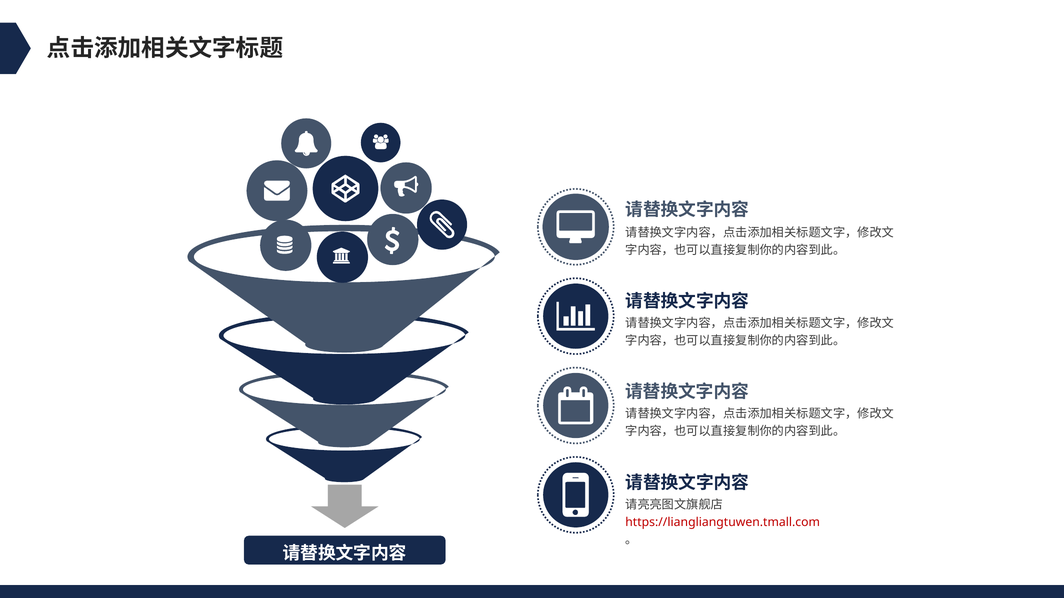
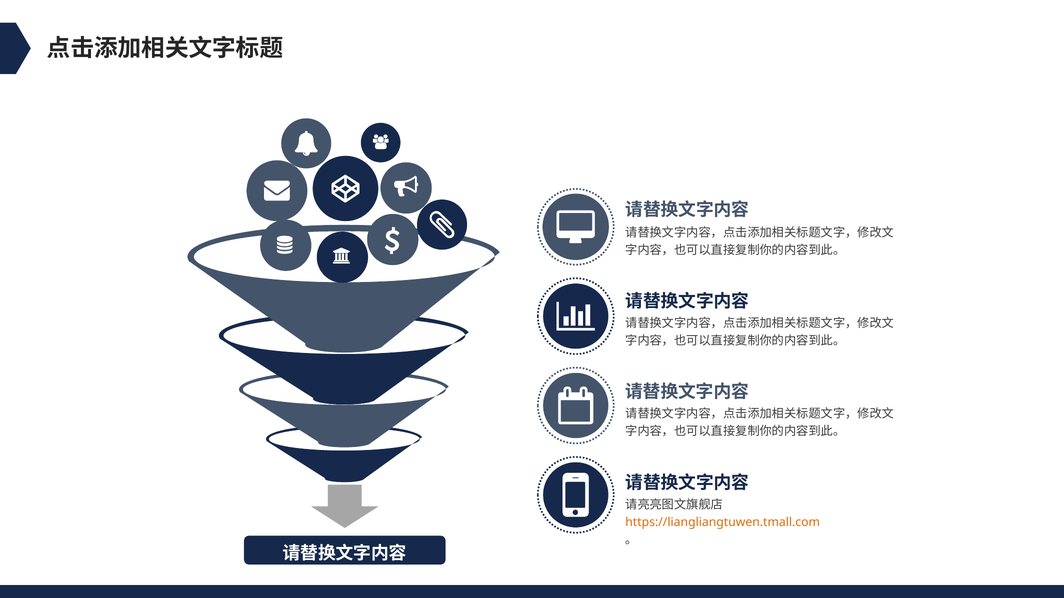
https://liangliangtuwen.tmall.com colour: red -> orange
